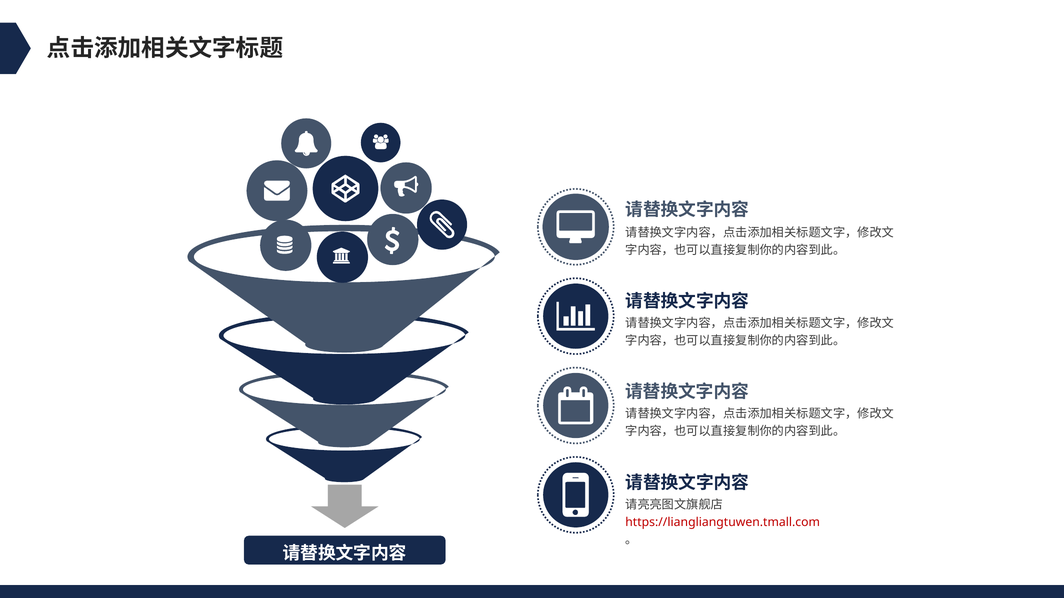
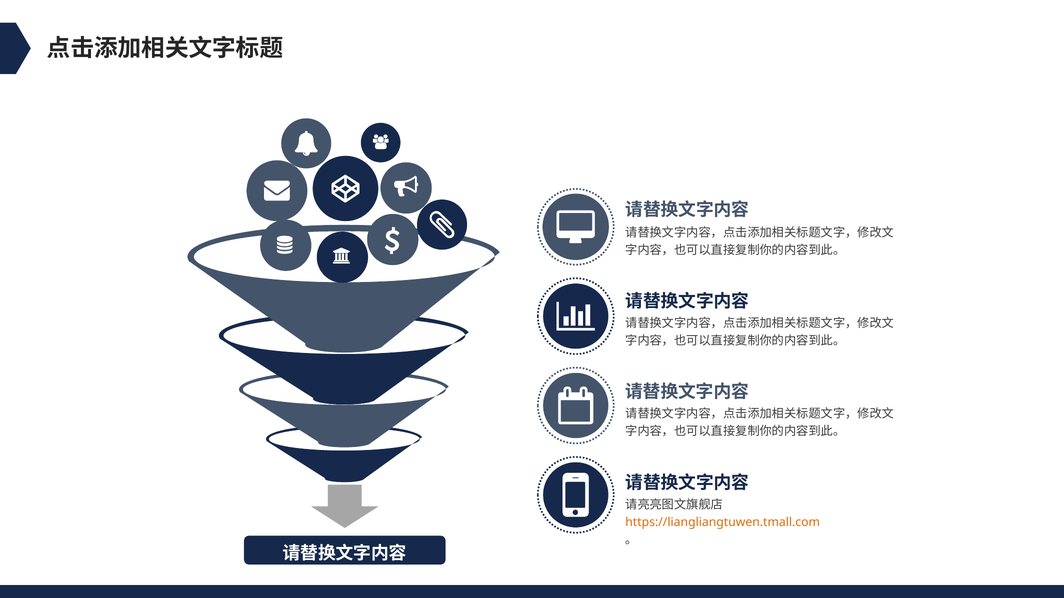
https://liangliangtuwen.tmall.com colour: red -> orange
